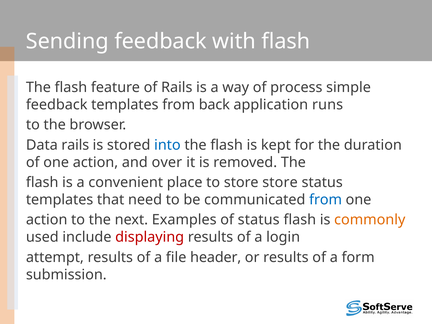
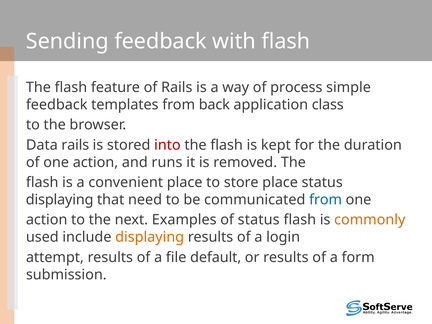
runs: runs -> class
into colour: blue -> red
over: over -> runs
store store: store -> place
templates at (60, 200): templates -> displaying
displaying at (150, 237) colour: red -> orange
header: header -> default
